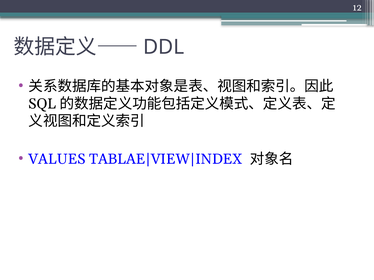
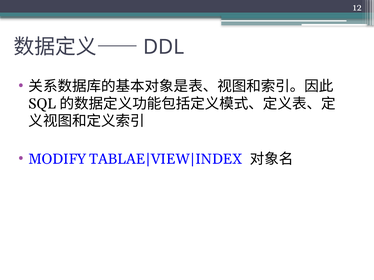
VALUES: VALUES -> MODIFY
